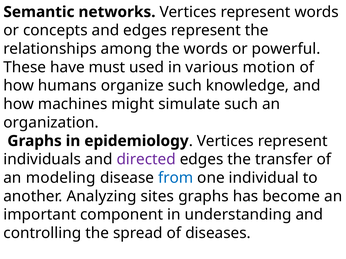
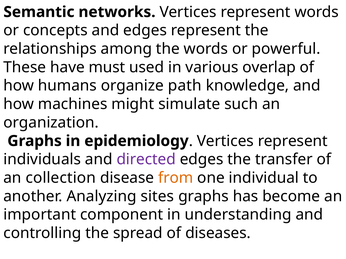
motion: motion -> overlap
organize such: such -> path
modeling: modeling -> collection
from colour: blue -> orange
